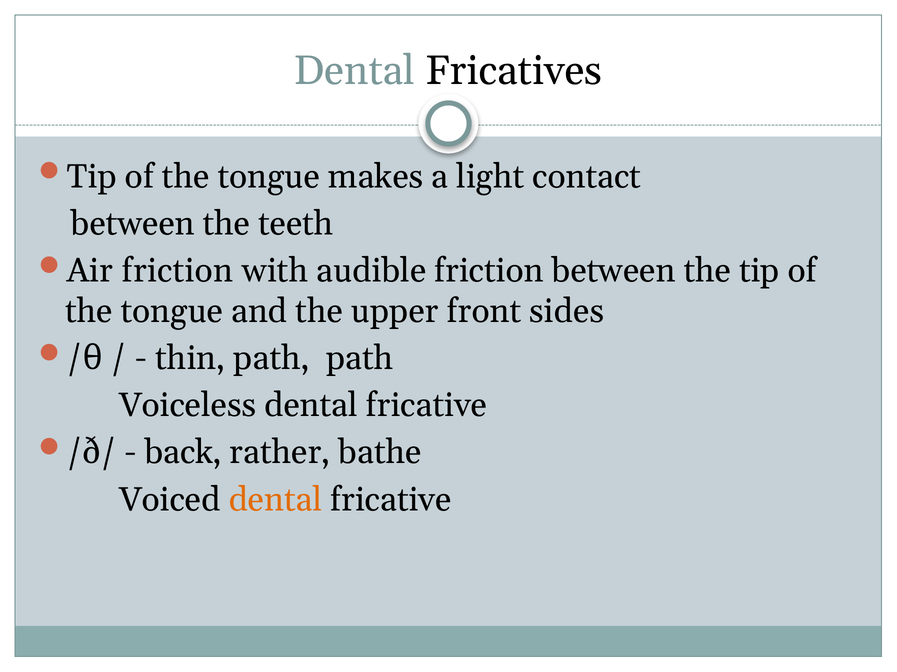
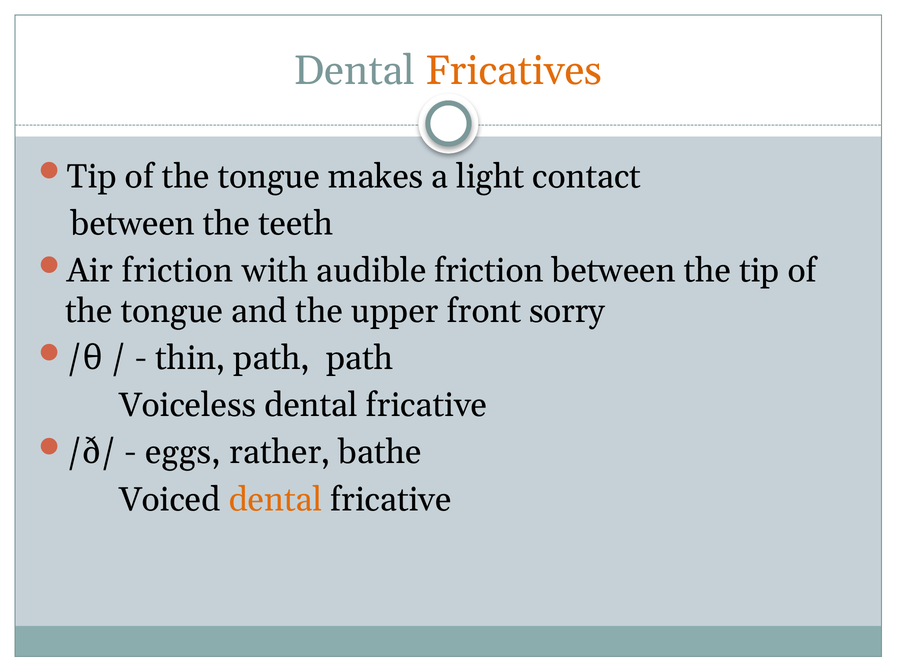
Fricatives colour: black -> orange
sides: sides -> sorry
back: back -> eggs
